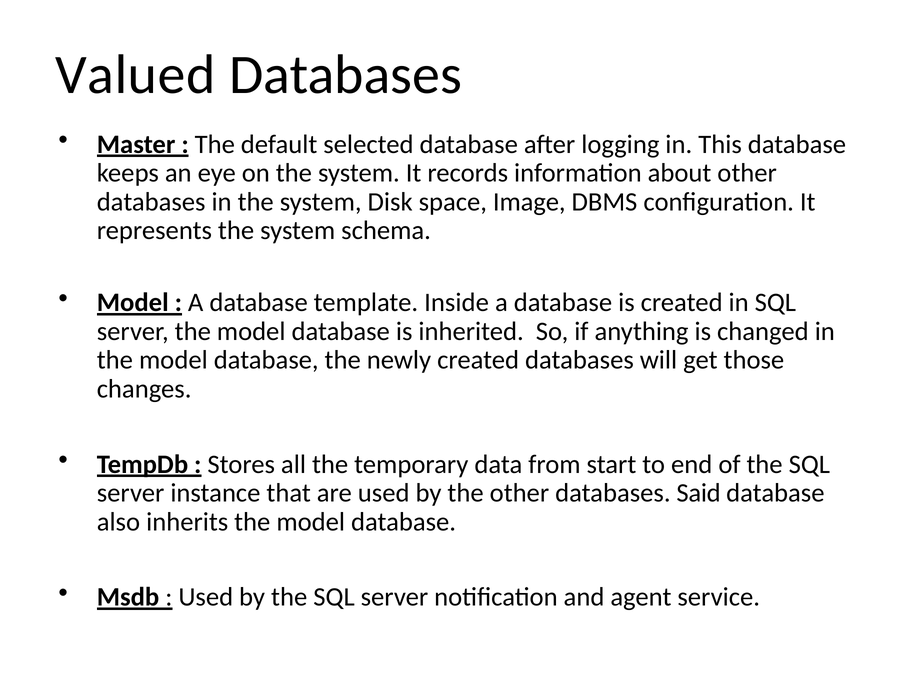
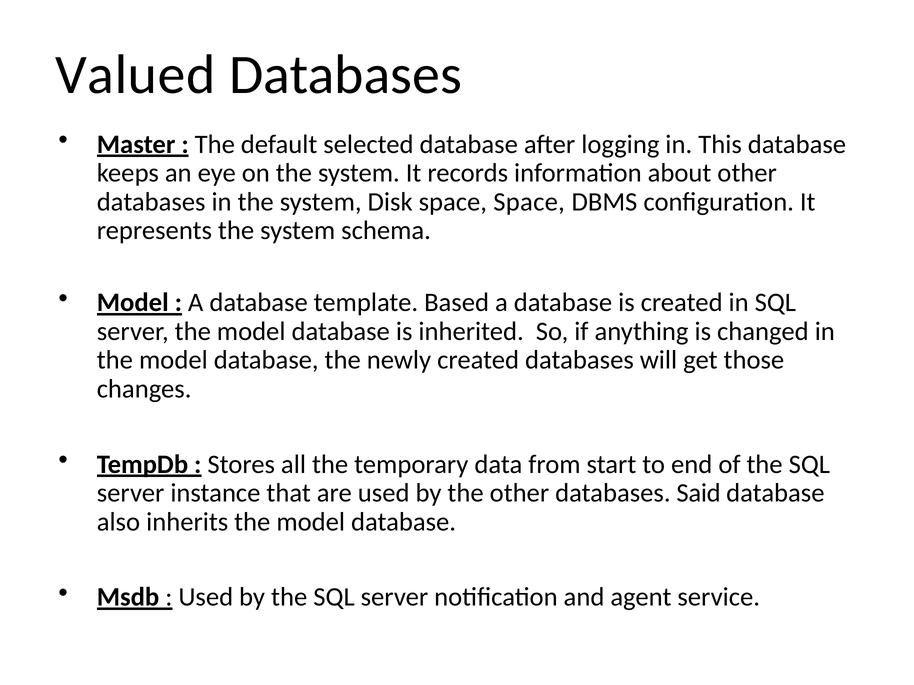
space Image: Image -> Space
Inside: Inside -> Based
